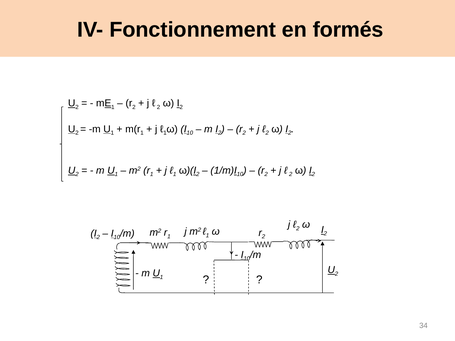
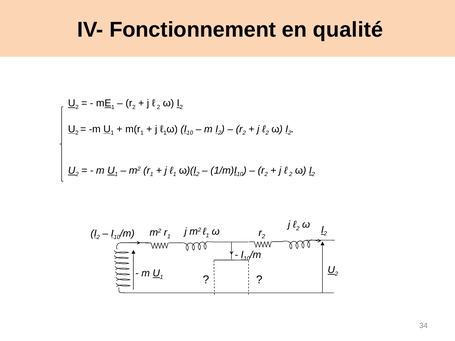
formés: formés -> qualité
